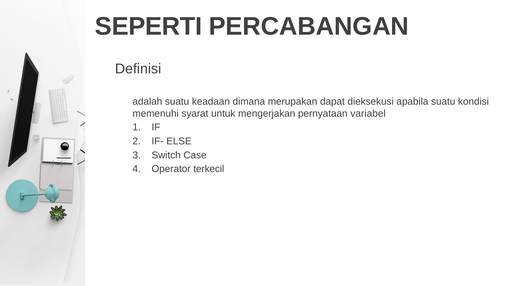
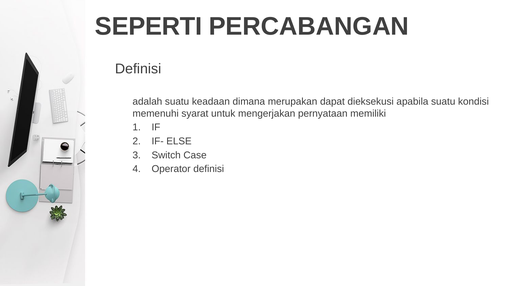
variabel: variabel -> memiliki
Operator terkecil: terkecil -> definisi
